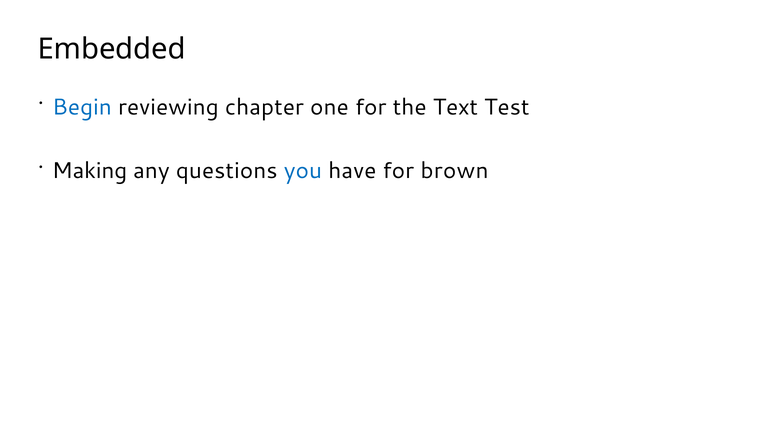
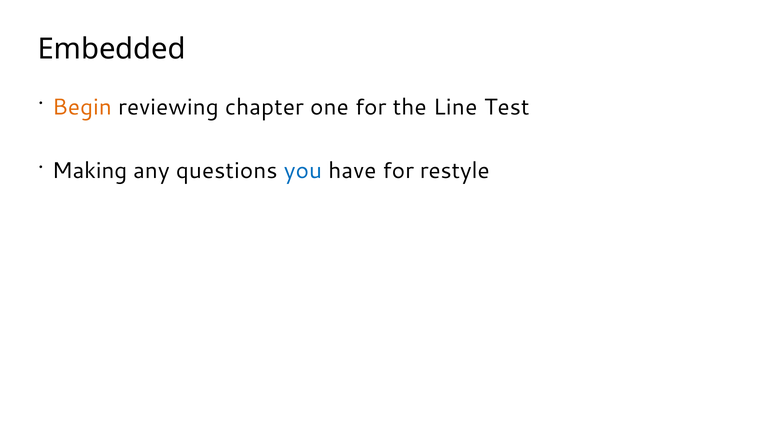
Begin colour: blue -> orange
Text: Text -> Line
brown: brown -> restyle
